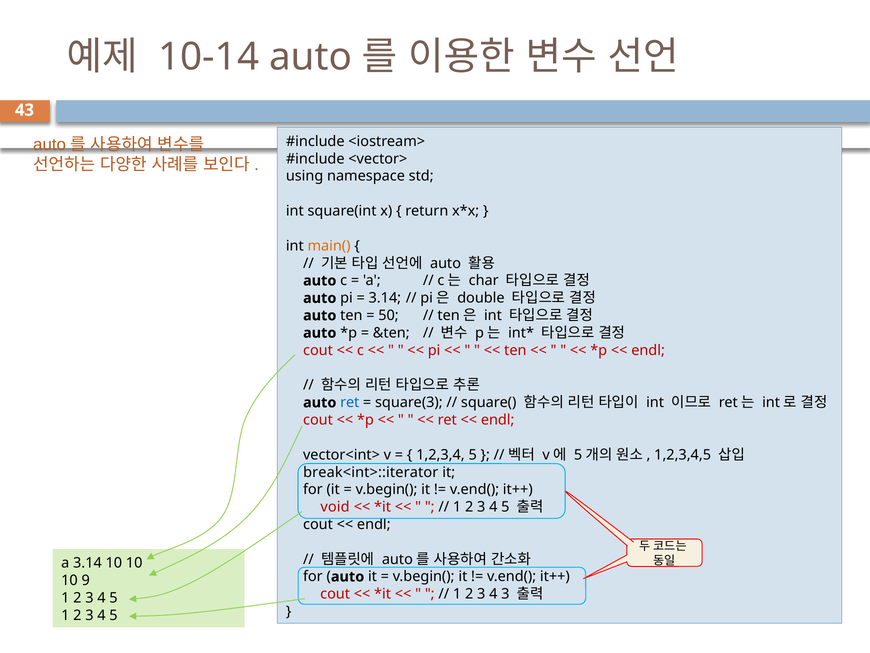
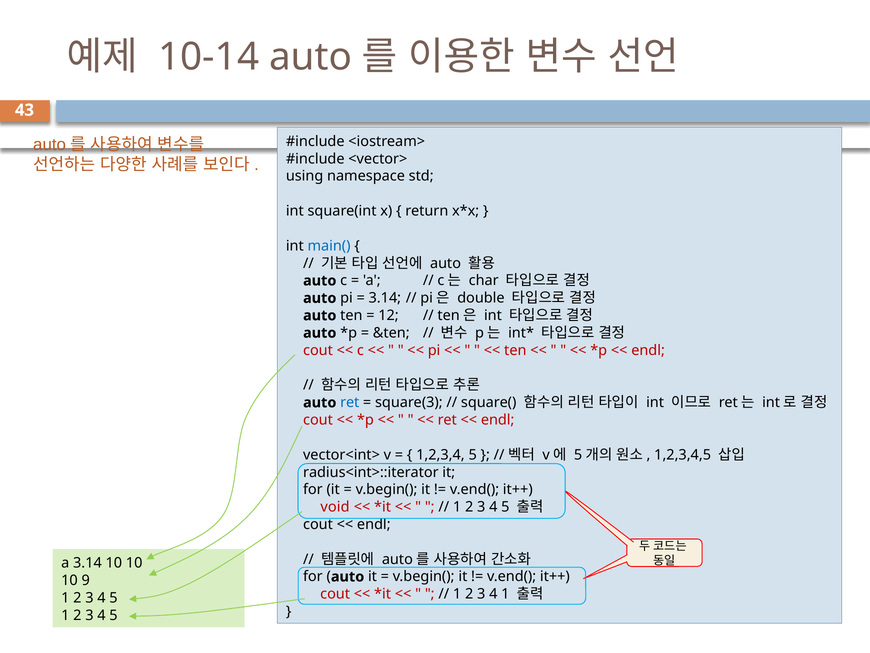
main( colour: orange -> blue
50: 50 -> 12
break<int>::iterator: break<int>::iterator -> radius<int>::iterator
4 3: 3 -> 1
